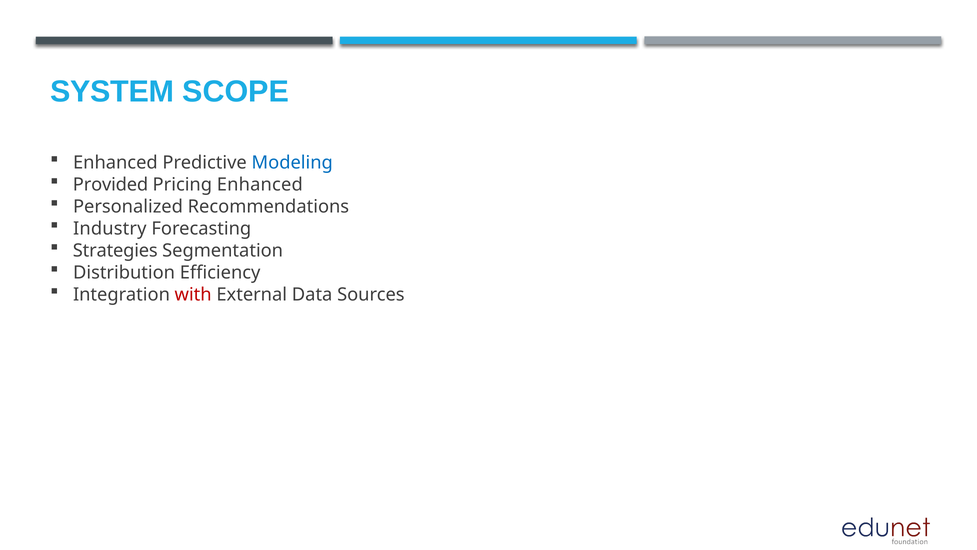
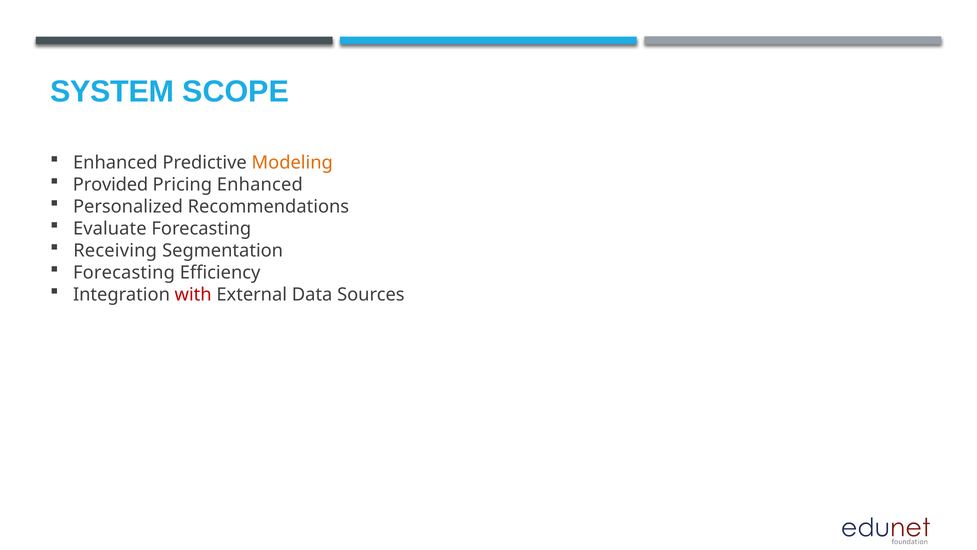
Modeling colour: blue -> orange
Industry: Industry -> Evaluate
Strategies: Strategies -> Receiving
Distribution at (124, 273): Distribution -> Forecasting
